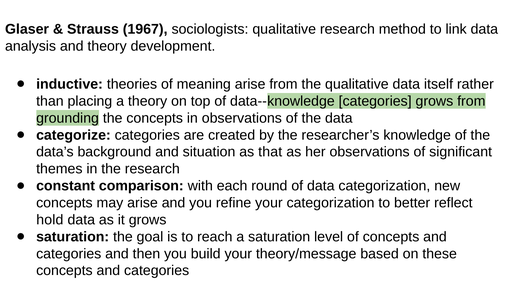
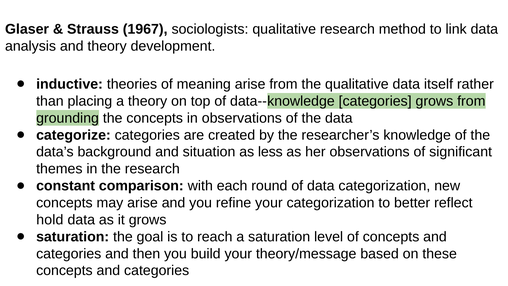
that: that -> less
